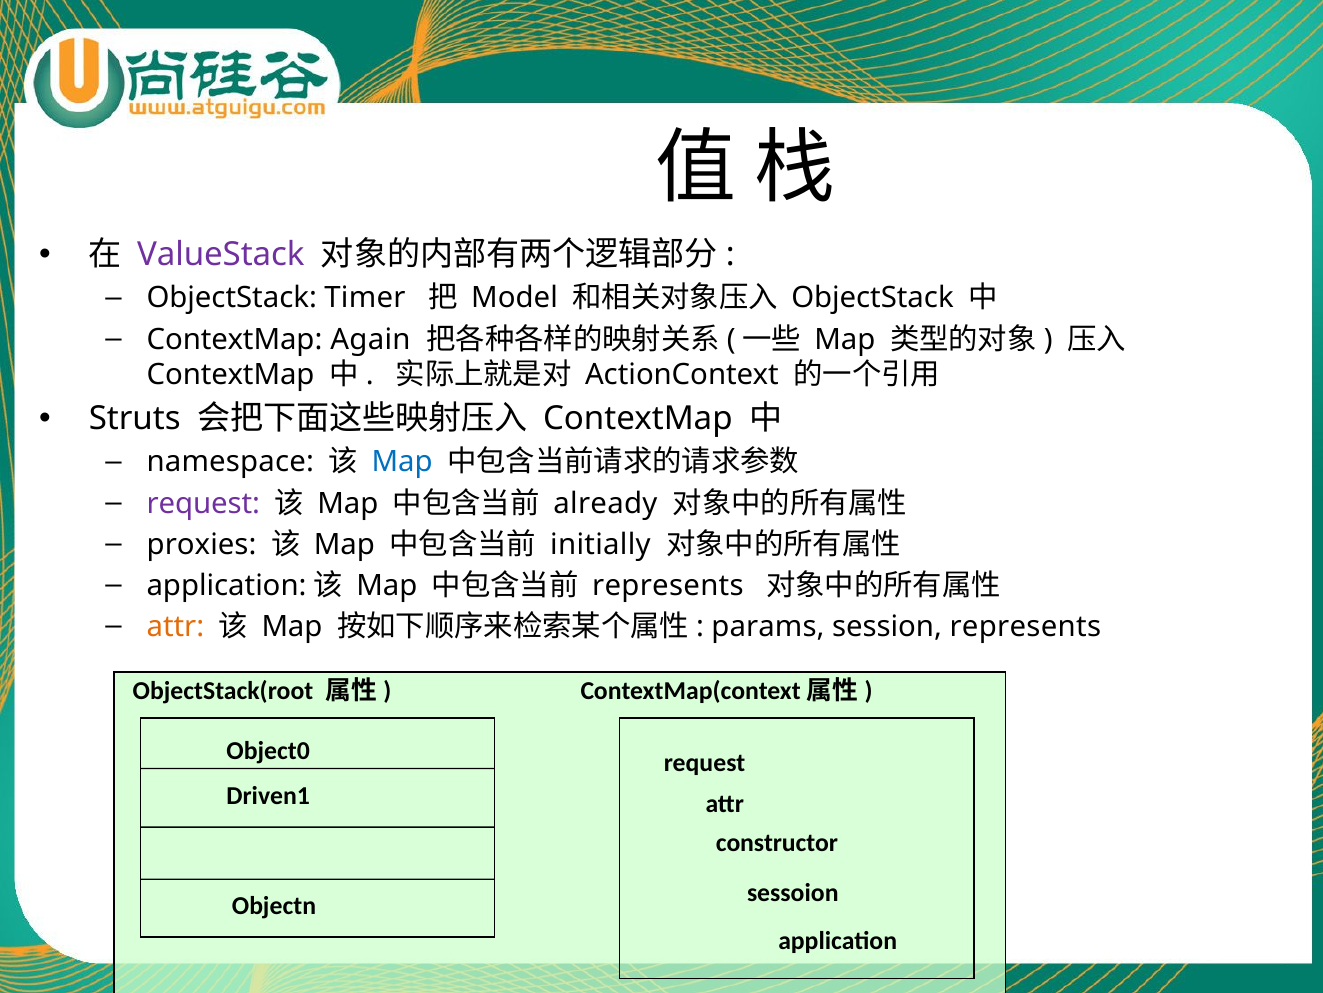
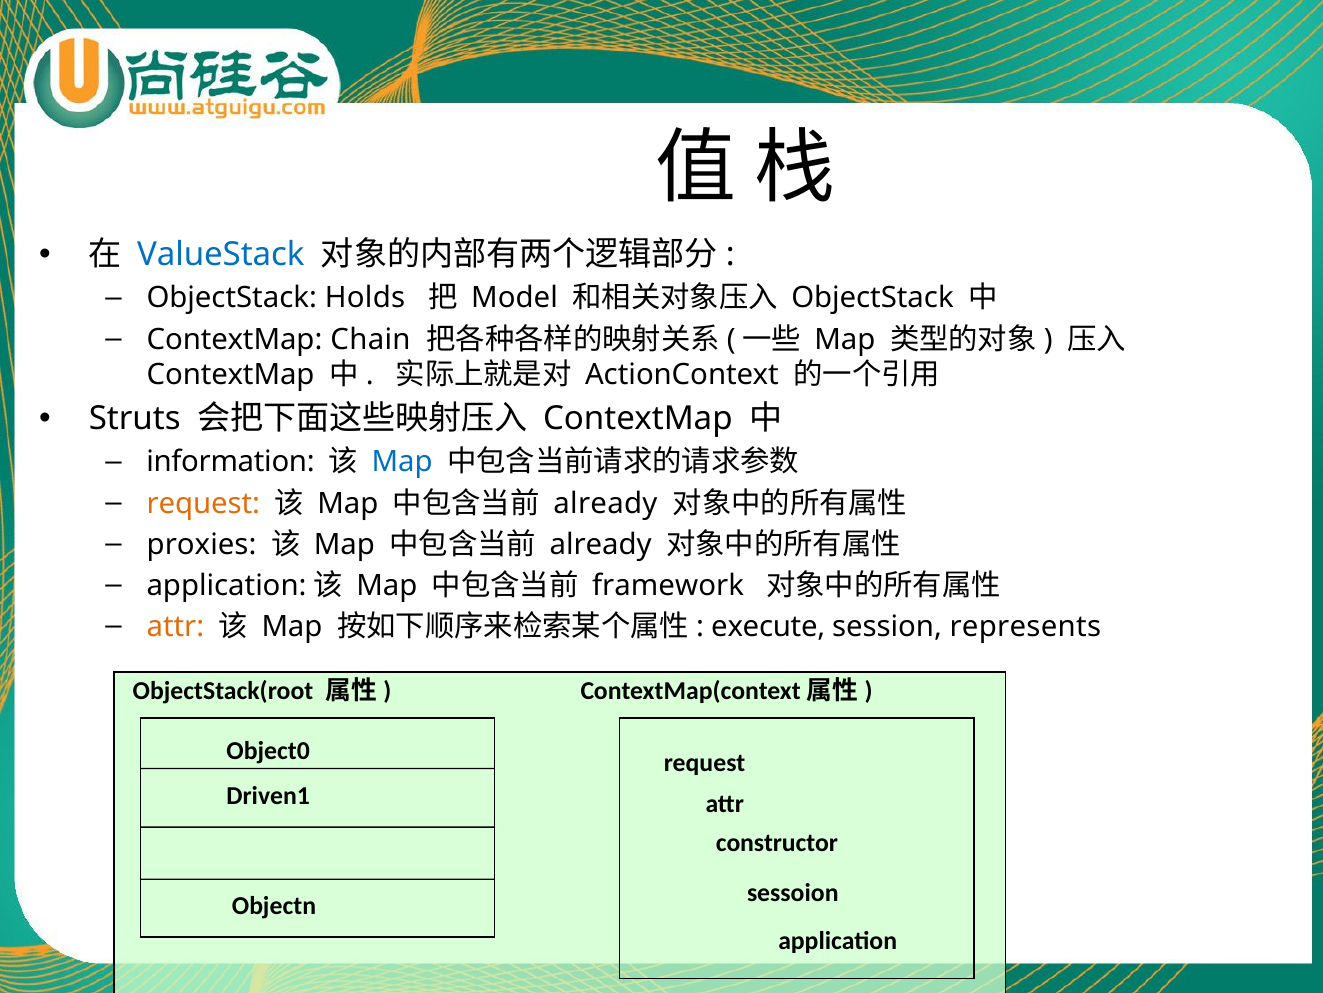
ValueStack colour: purple -> blue
Timer: Timer -> Holds
Again: Again -> Chain
namespace: namespace -> information
request at (203, 503) colour: purple -> orange
initially at (600, 544): initially -> already
represents at (668, 585): represents -> framework
params: params -> execute
